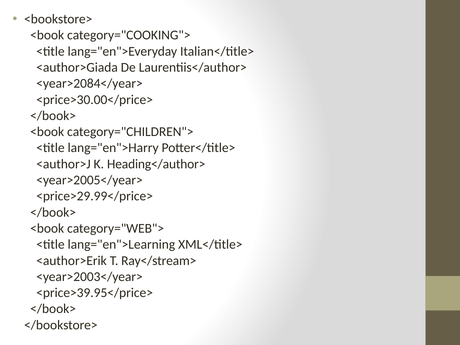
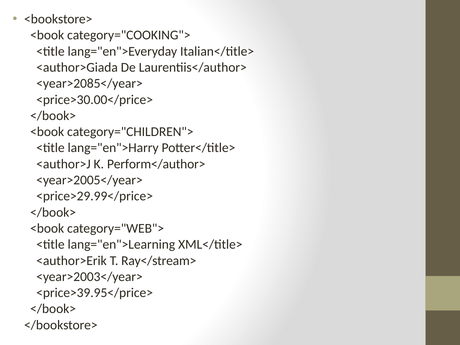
<year>2084</year>: <year>2084</year> -> <year>2085</year>
Heading</author>: Heading</author> -> Perform</author>
